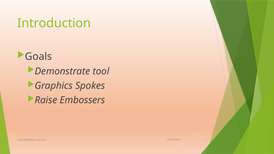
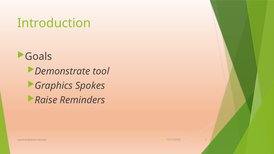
Embossers: Embossers -> Reminders
